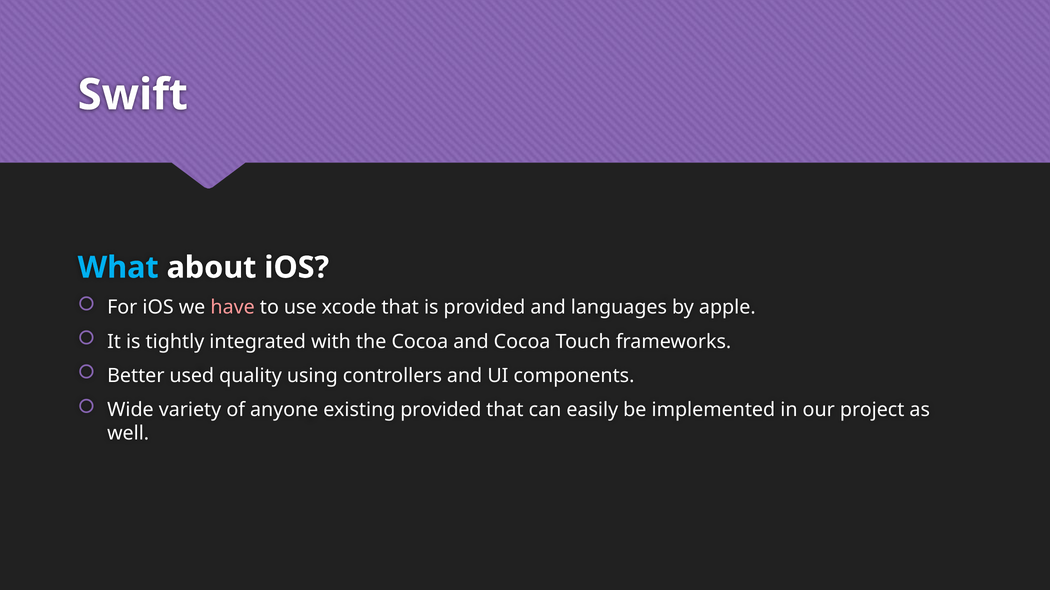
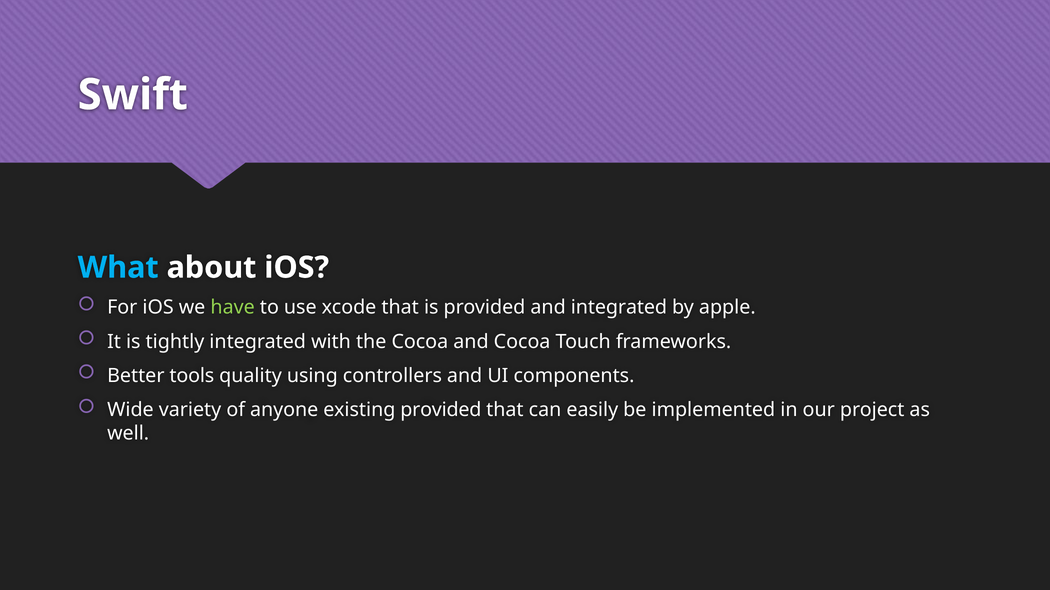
have colour: pink -> light green
and languages: languages -> integrated
used: used -> tools
